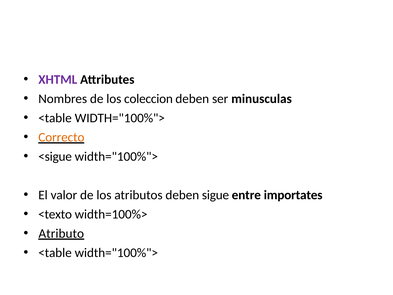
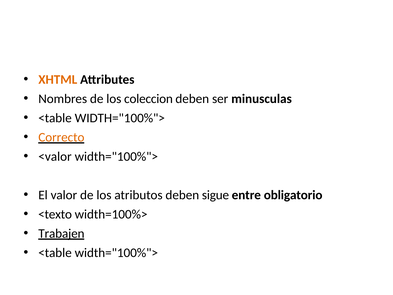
XHTML colour: purple -> orange
<sigue: <sigue -> <valor
importates: importates -> obligatorio
Atributo: Atributo -> Trabajen
